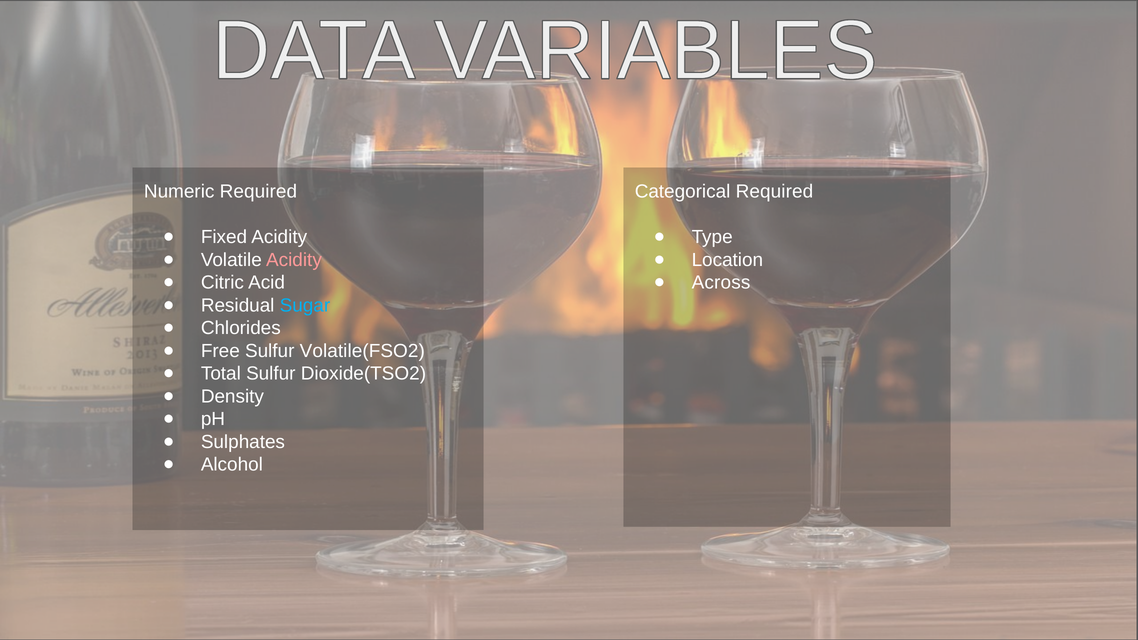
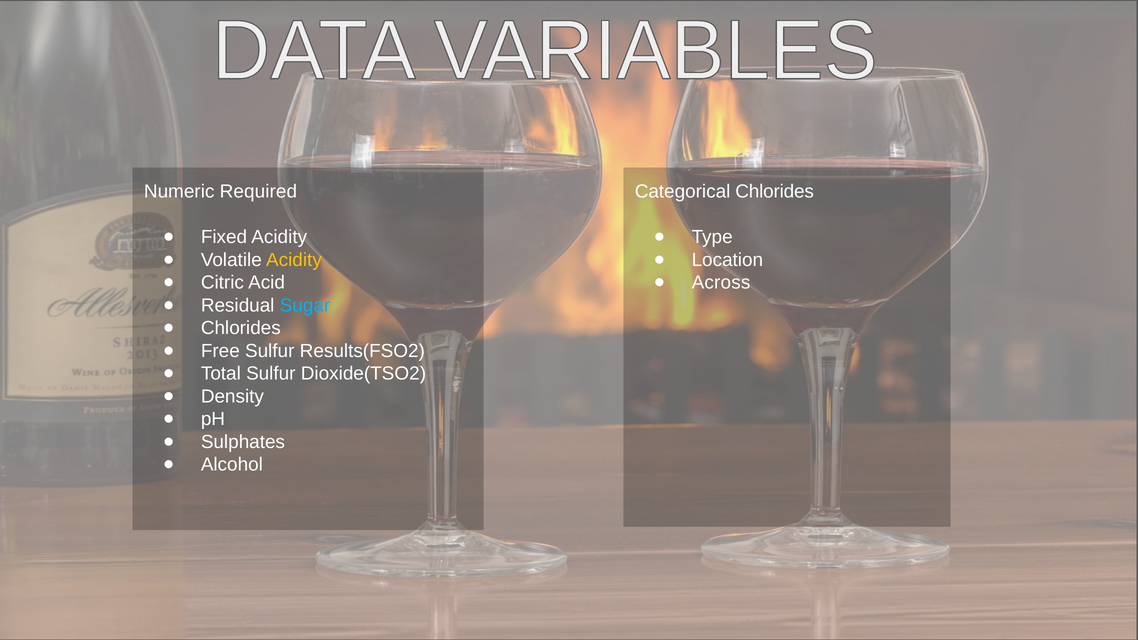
Categorical Required: Required -> Chlorides
Acidity at (294, 260) colour: pink -> yellow
Volatile(FSO2: Volatile(FSO2 -> Results(FSO2
